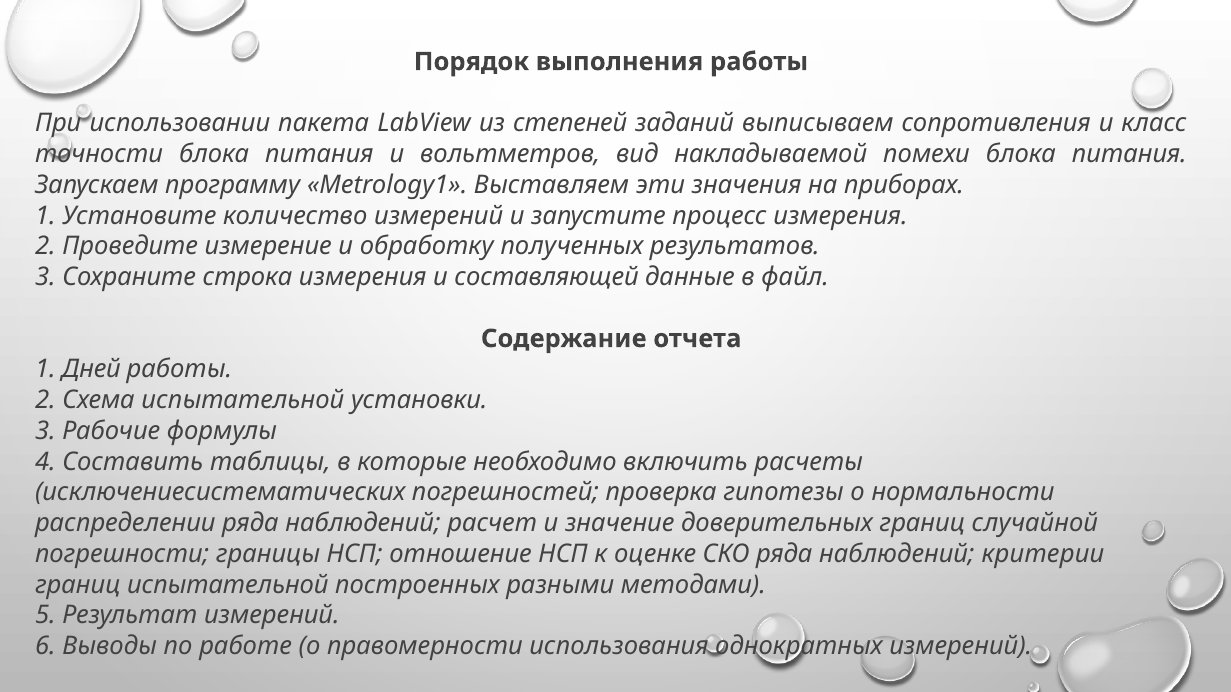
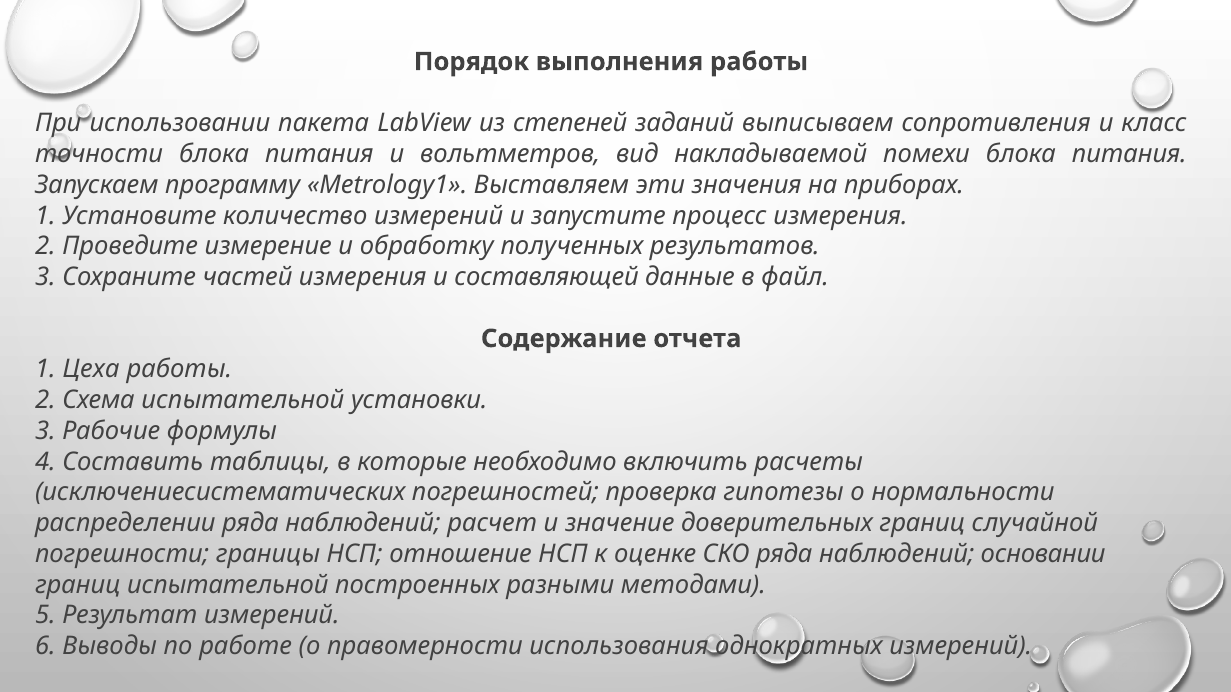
строка: строка -> частей
Дней: Дней -> Цеха
критерии: критерии -> основании
